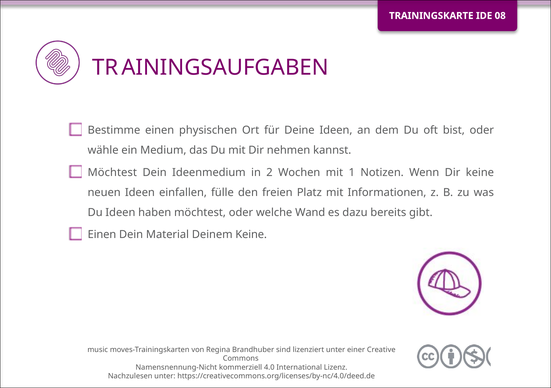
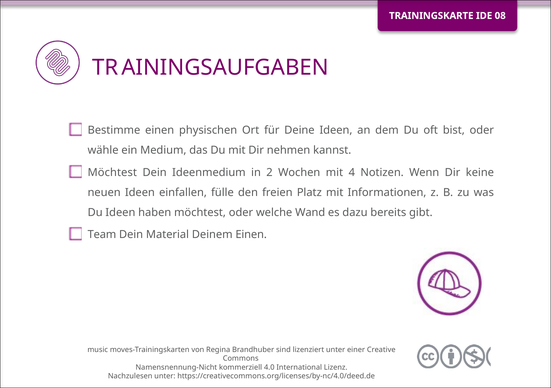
1: 1 -> 4
Einen at (102, 235): Einen -> Team
Deinem Keine: Keine -> Einen
